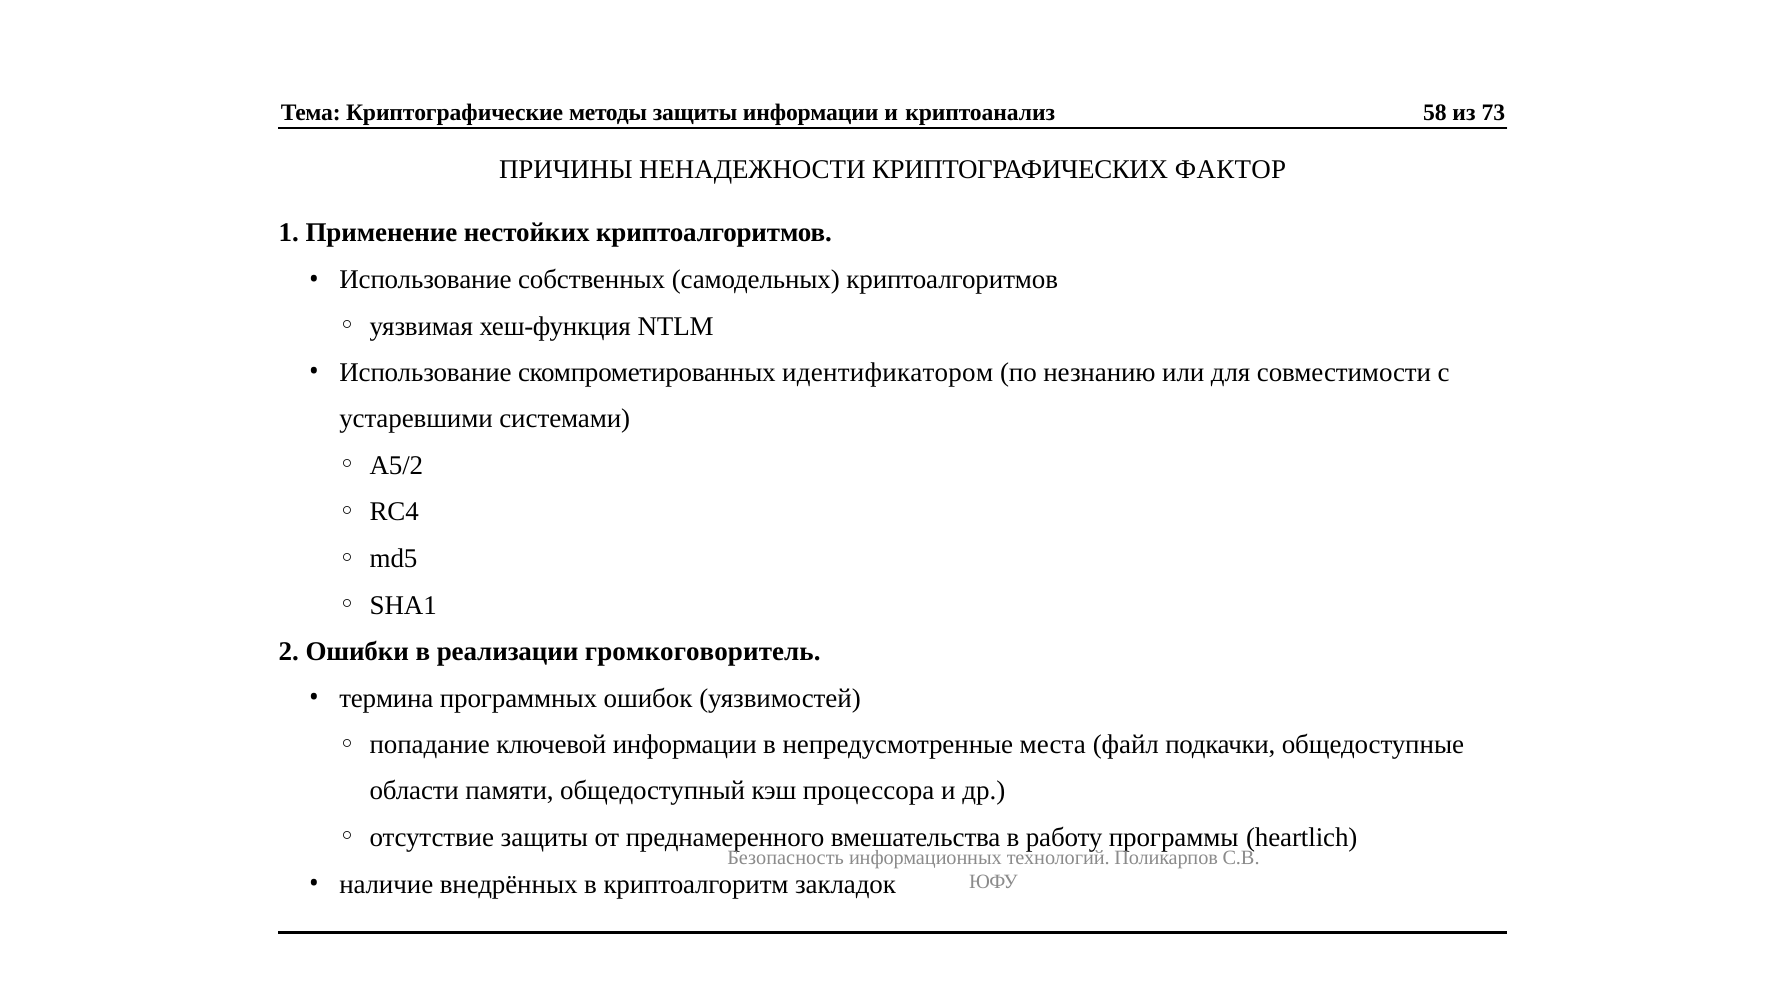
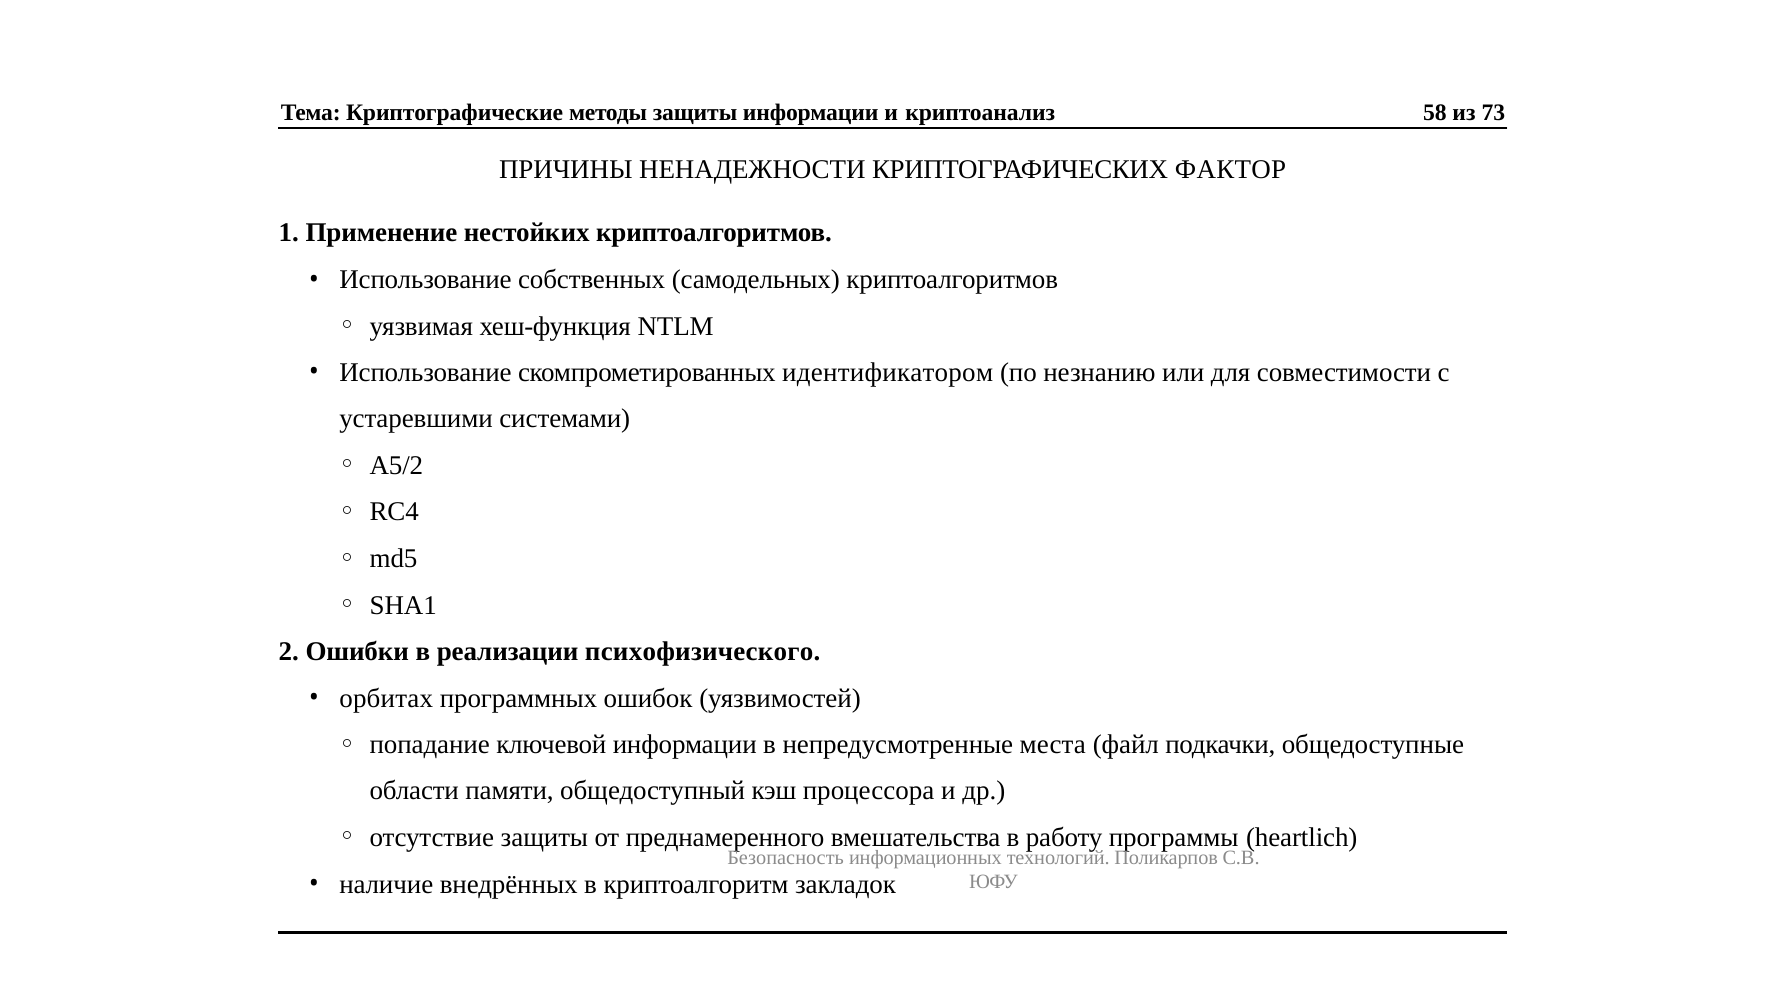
громкоговоритель: громкоговоритель -> психофизического
термина: термина -> орбитах
